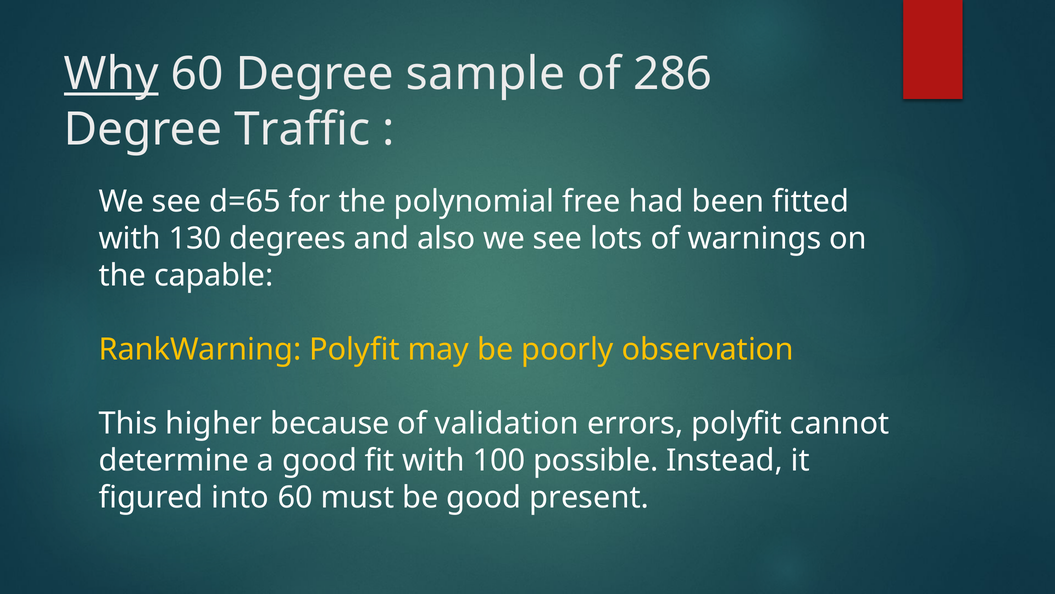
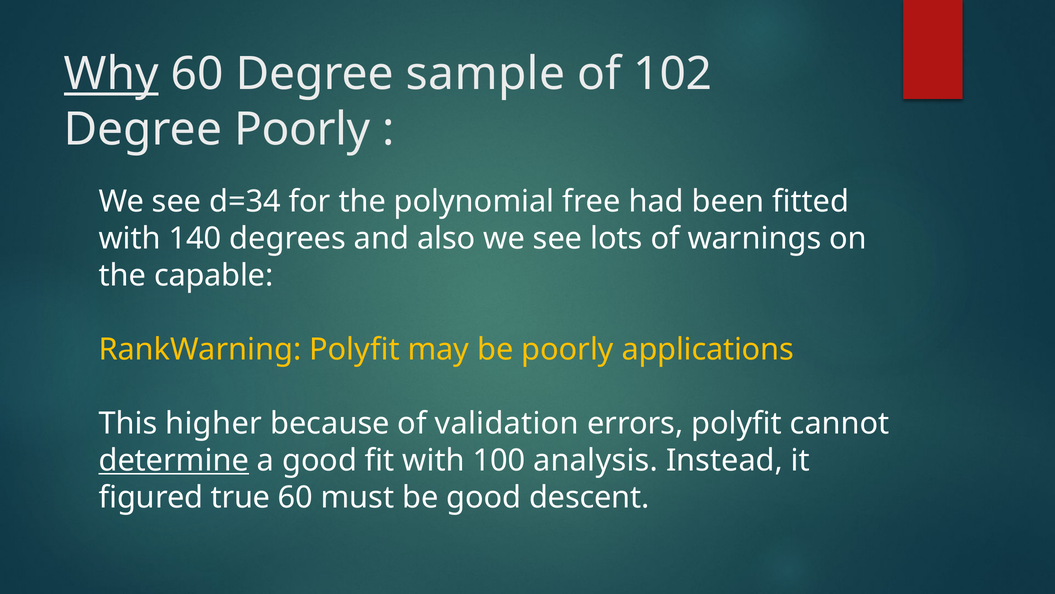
286: 286 -> 102
Degree Traffic: Traffic -> Poorly
d=65: d=65 -> d=34
130: 130 -> 140
observation: observation -> applications
determine underline: none -> present
possible: possible -> analysis
into: into -> true
present: present -> descent
